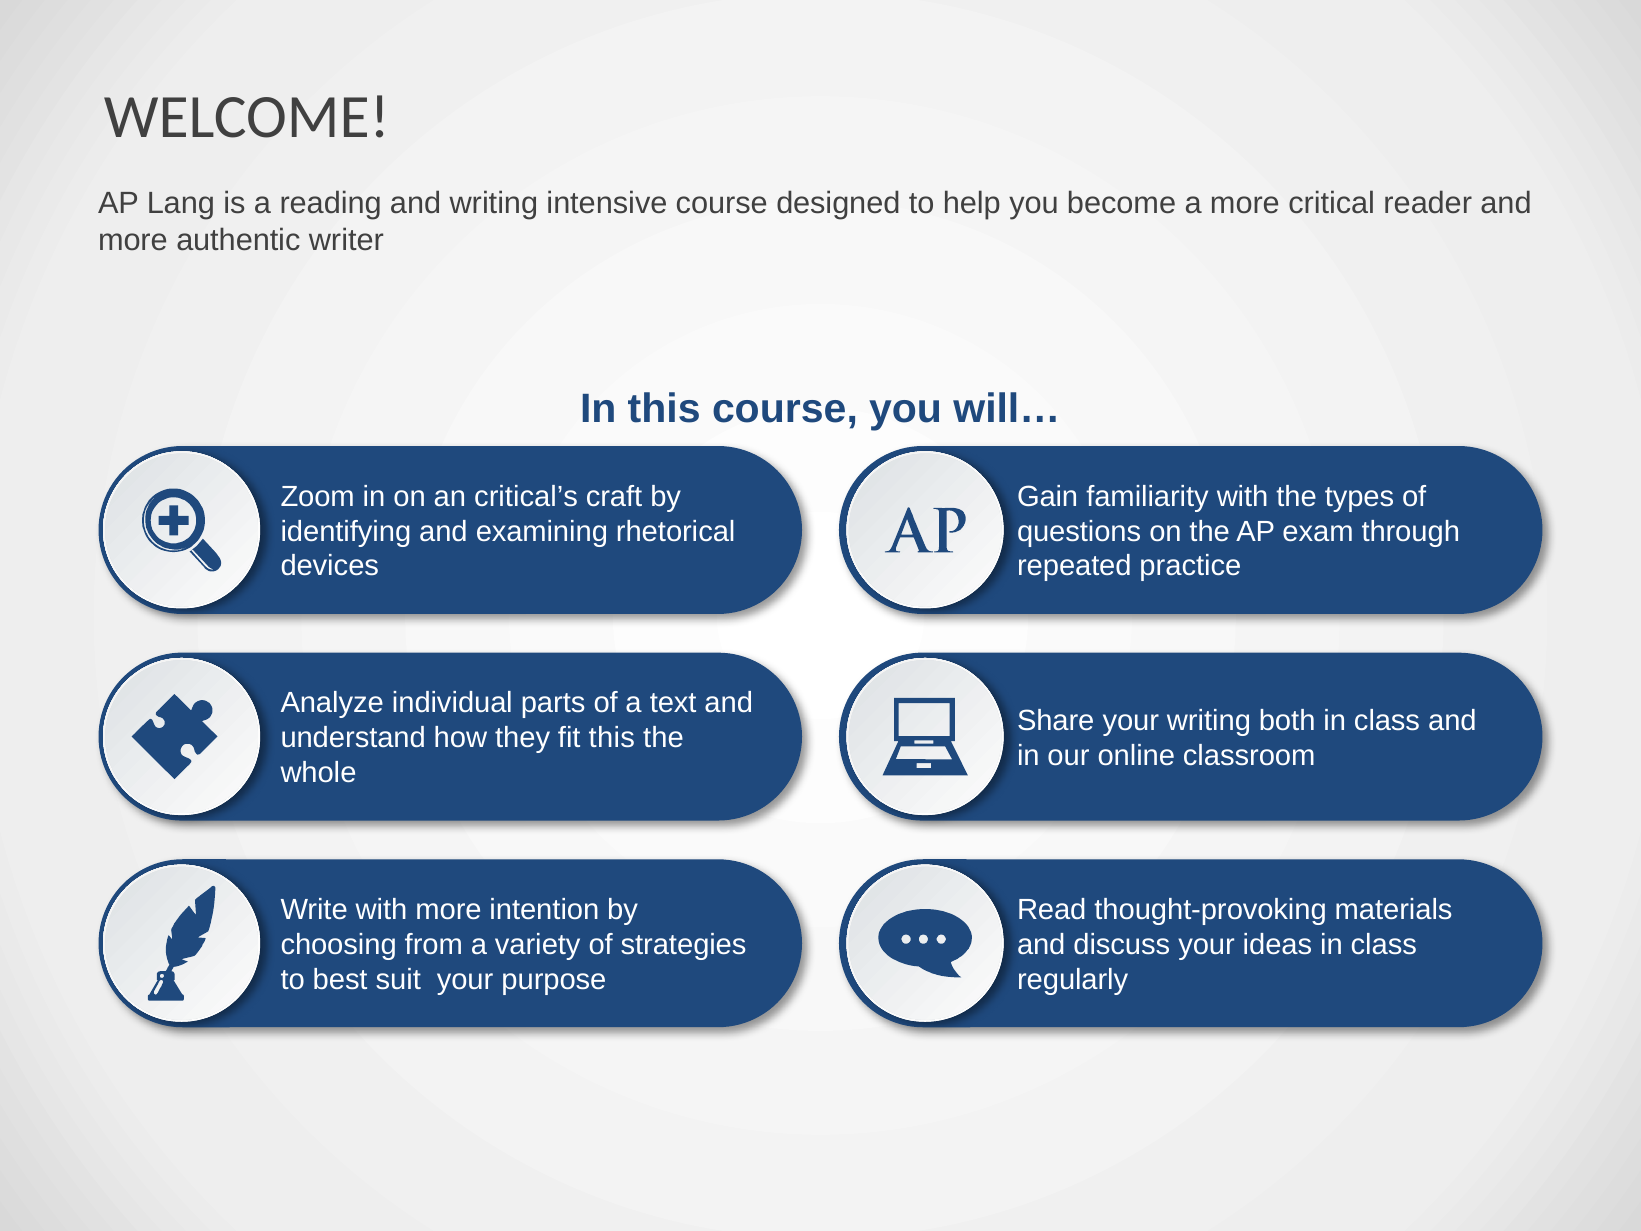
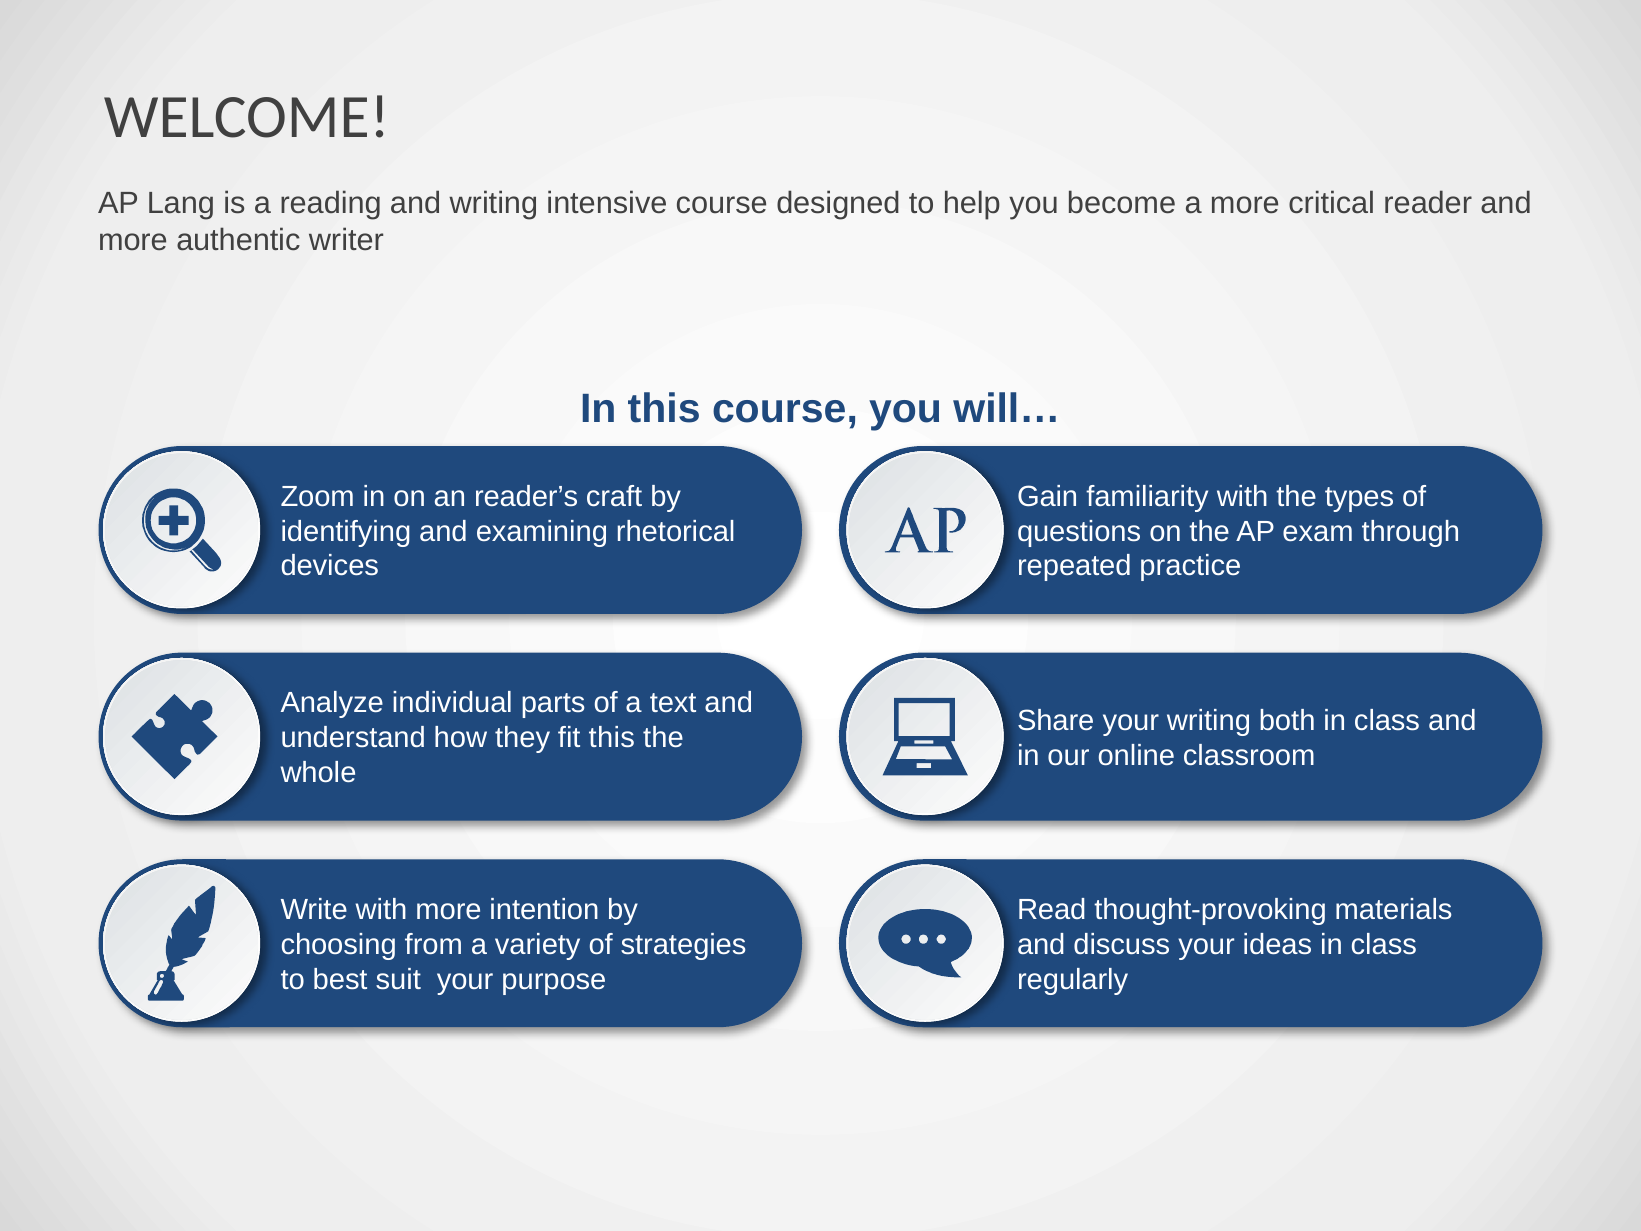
critical’s: critical’s -> reader’s
